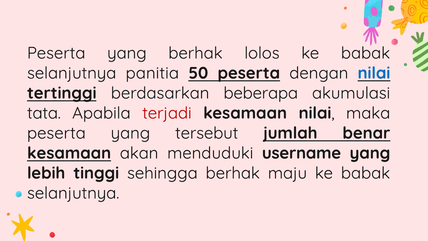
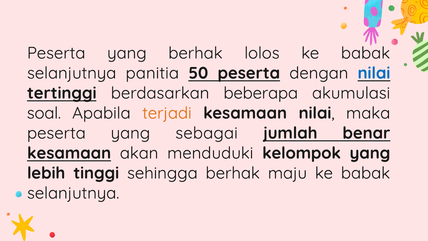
tata: tata -> soal
terjadi colour: red -> orange
tersebut: tersebut -> sebagai
username: username -> kelompok
